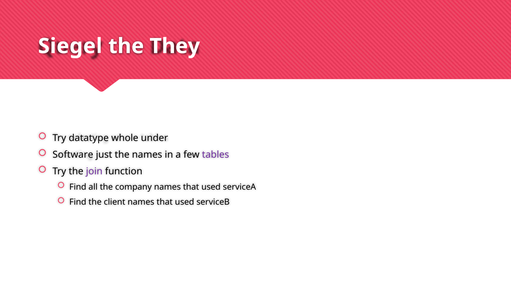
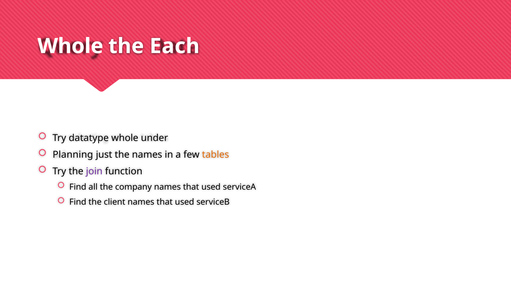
Siegel at (70, 46): Siegel -> Whole
They: They -> Each
Software: Software -> Planning
tables colour: purple -> orange
